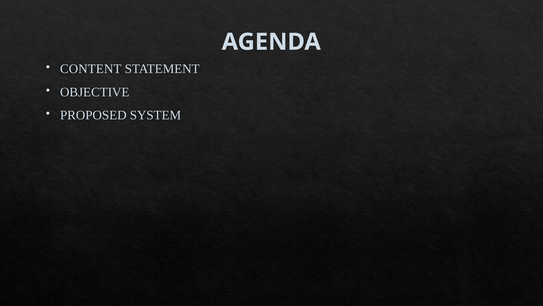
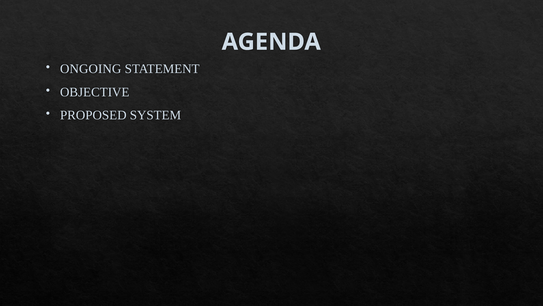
CONTENT: CONTENT -> ONGOING
